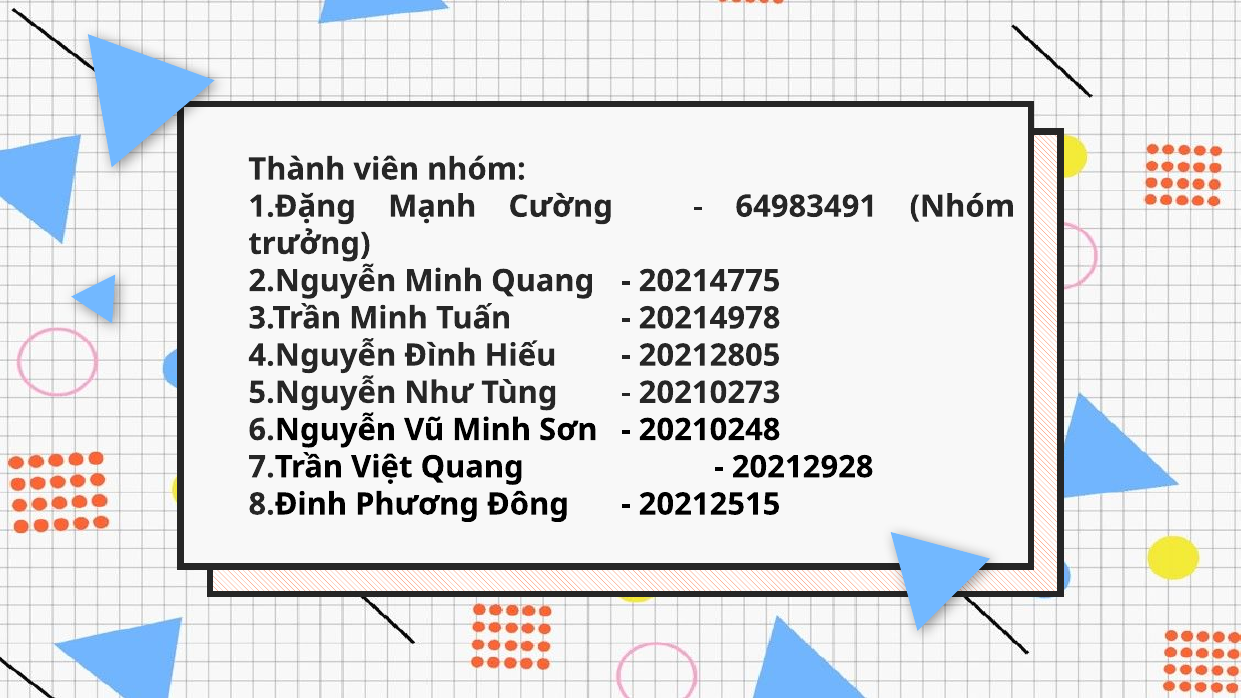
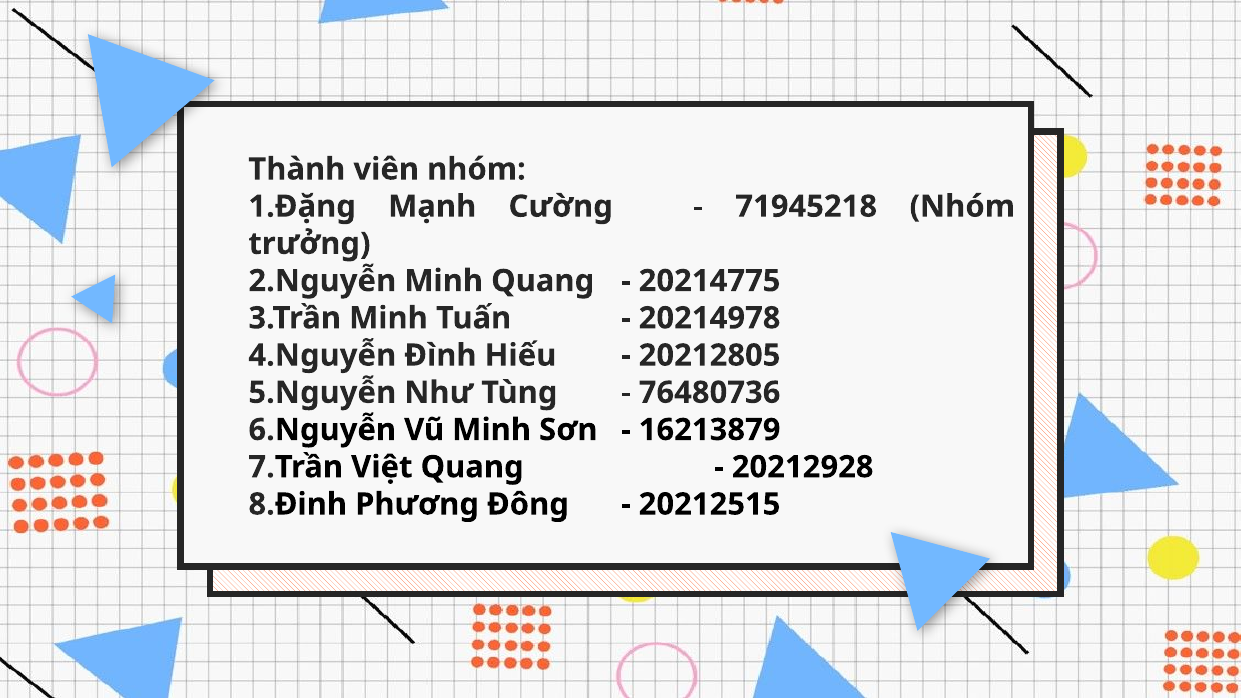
64983491: 64983491 -> 71945218
20210273: 20210273 -> 76480736
20210248: 20210248 -> 16213879
